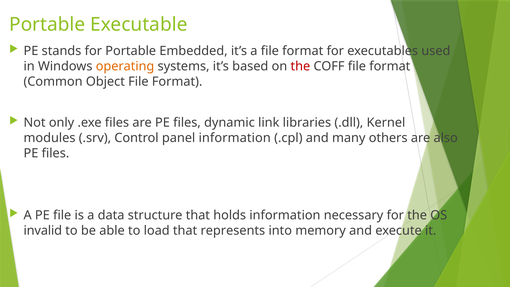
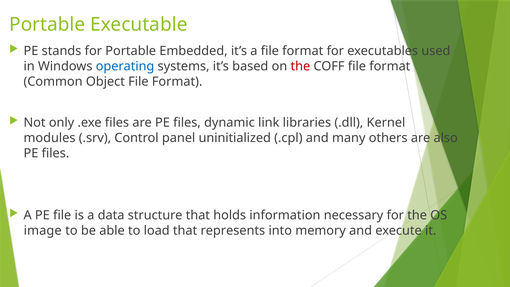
operating colour: orange -> blue
panel information: information -> uninitialized
invalid: invalid -> image
